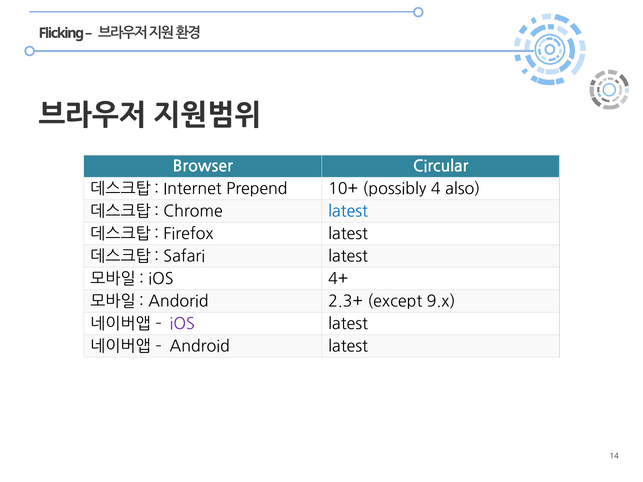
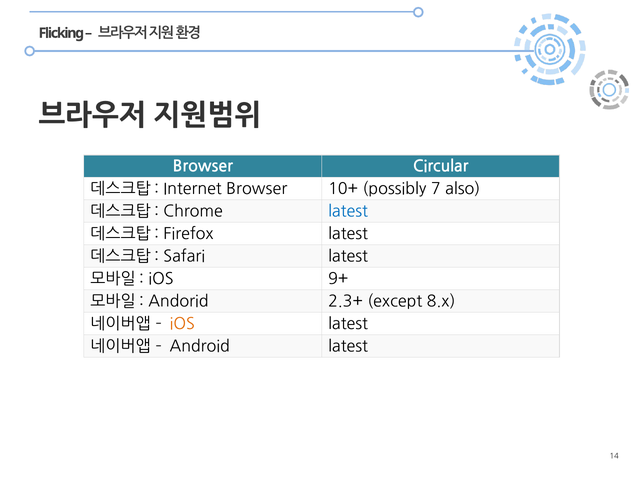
Internet Prepend: Prepend -> Browser
4: 4 -> 7
4+: 4+ -> 9+
9.x: 9.x -> 8.x
iOS at (182, 324) colour: purple -> orange
